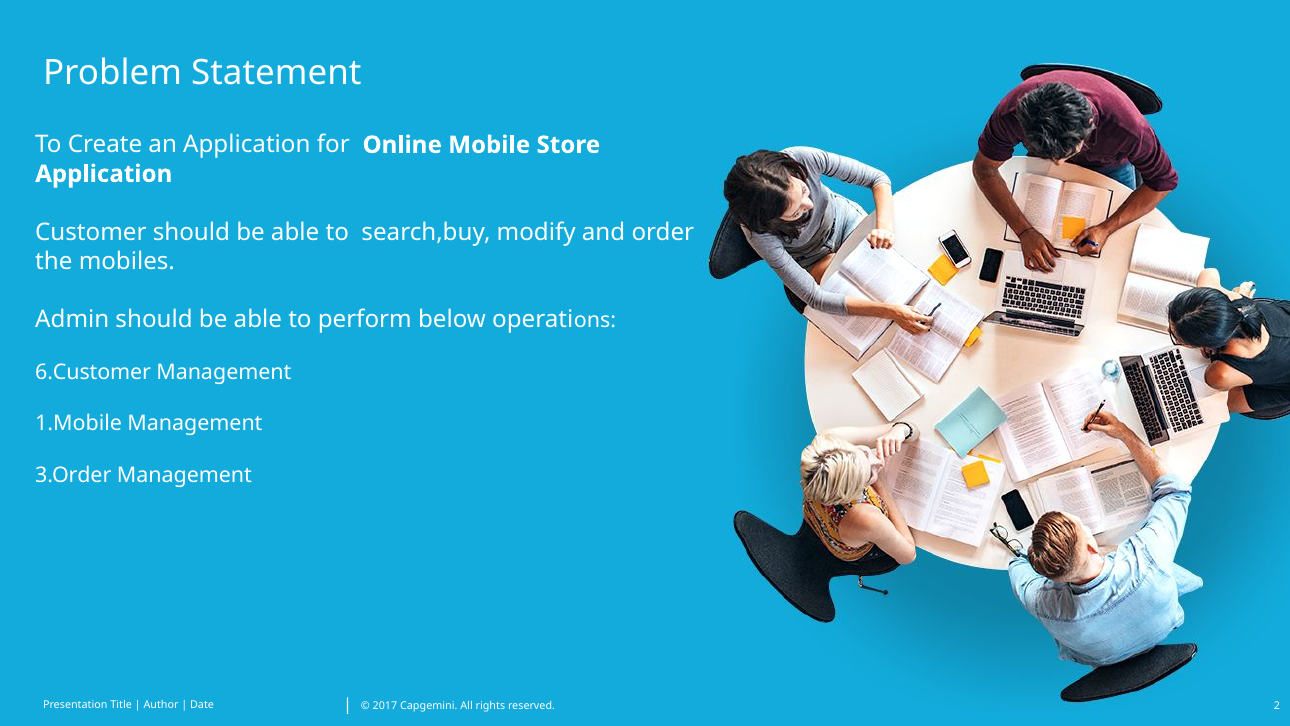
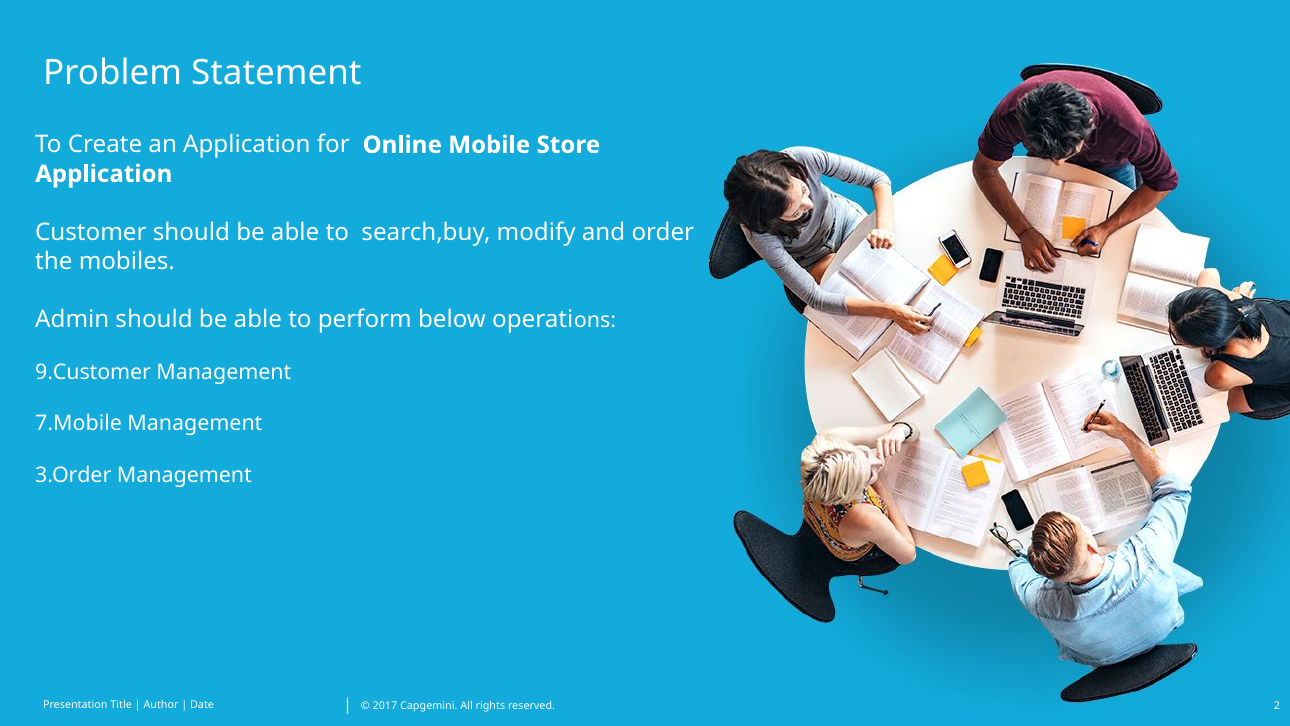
6.Customer: 6.Customer -> 9.Customer
1.Mobile: 1.Mobile -> 7.Mobile
